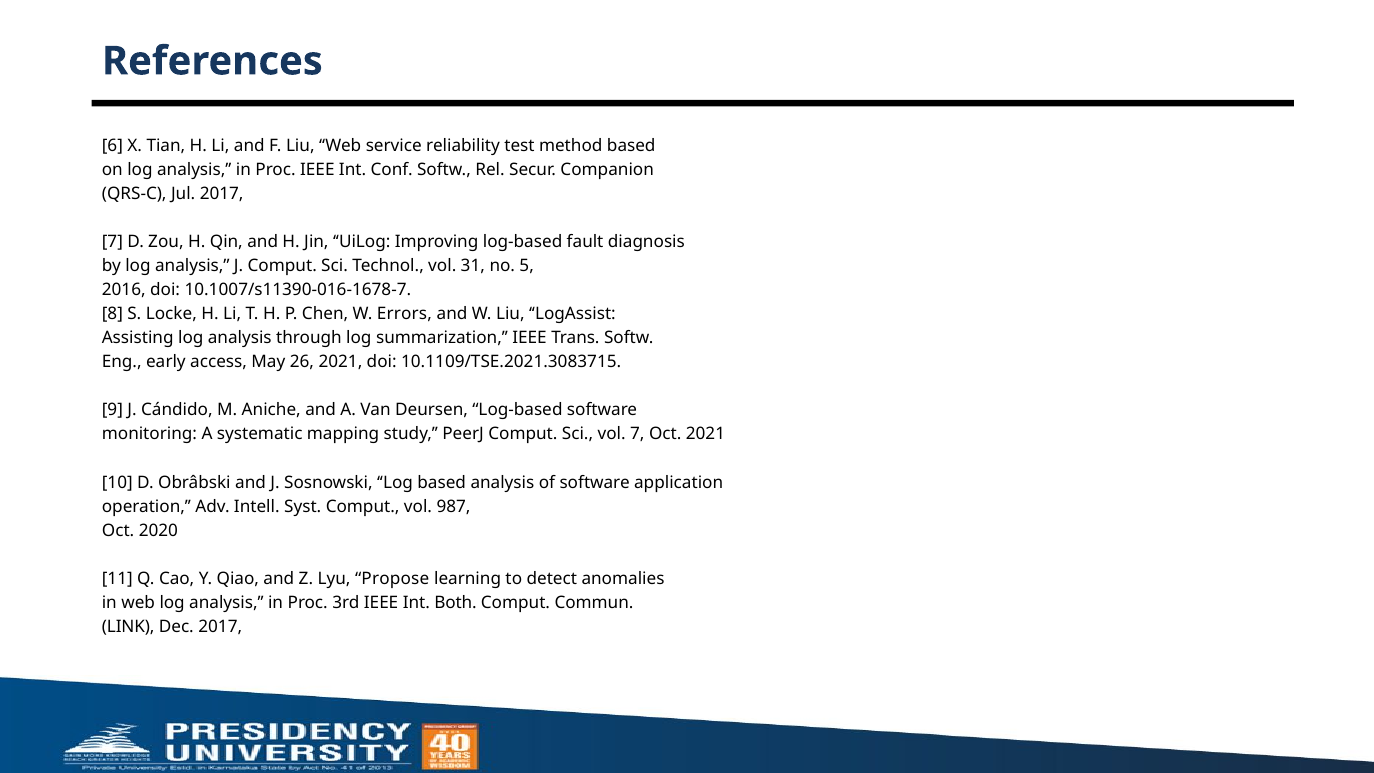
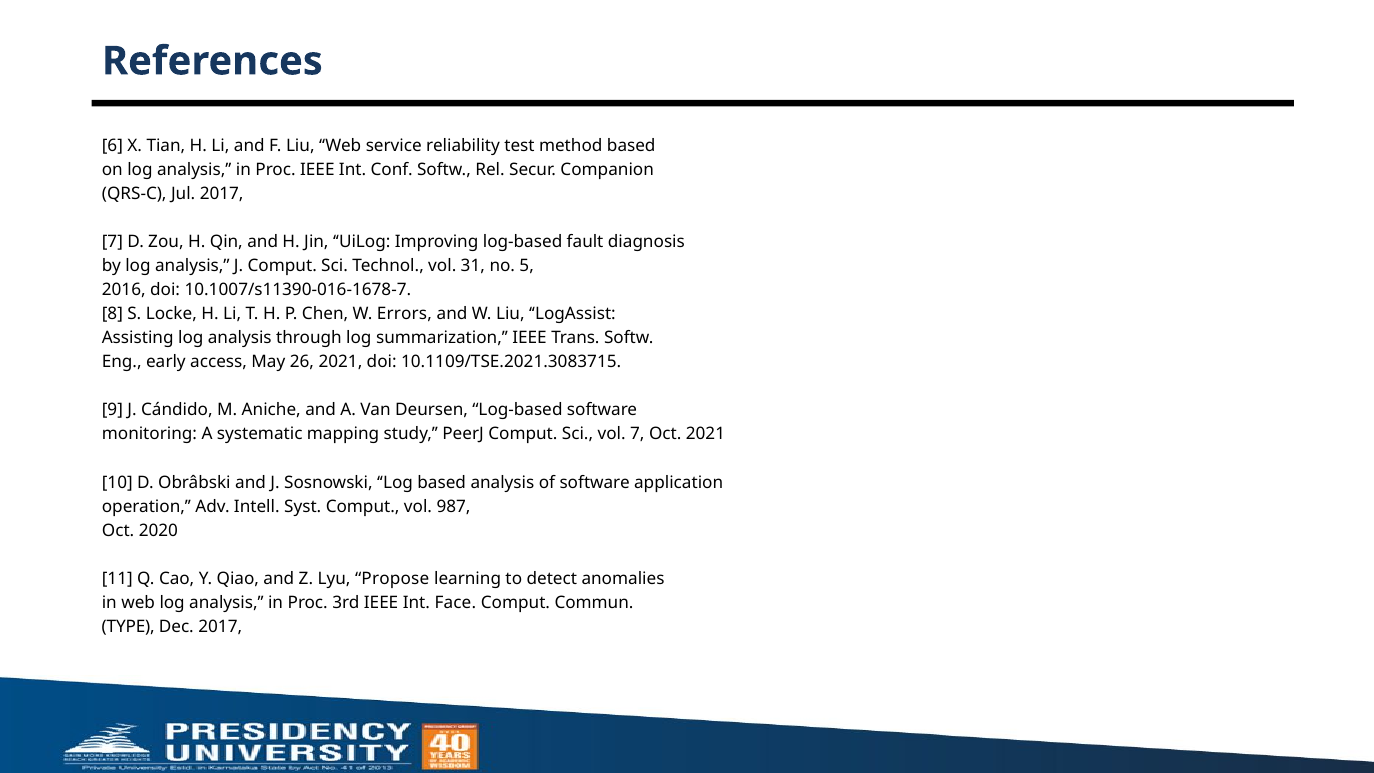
Both: Both -> Face
LINK: LINK -> TYPE
